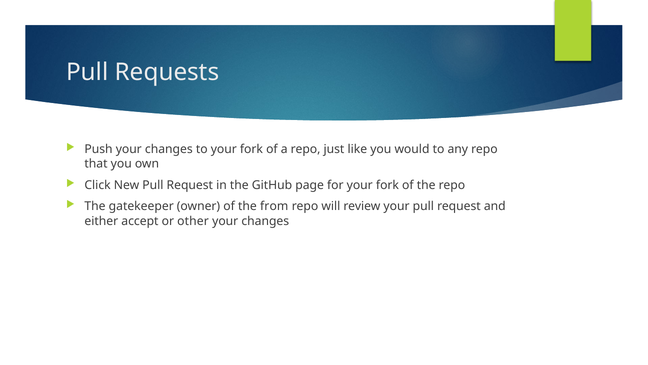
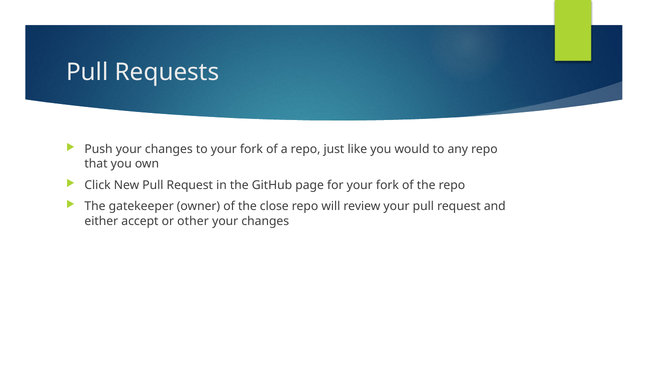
from: from -> close
